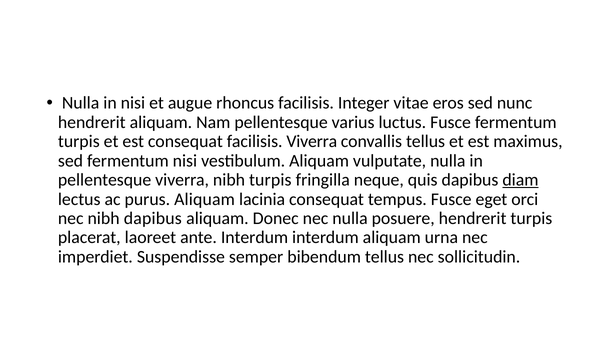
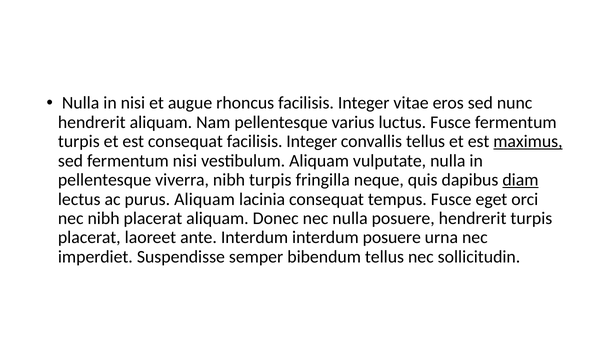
consequat facilisis Viverra: Viverra -> Integer
maximus underline: none -> present
nibh dapibus: dapibus -> placerat
interdum aliquam: aliquam -> posuere
